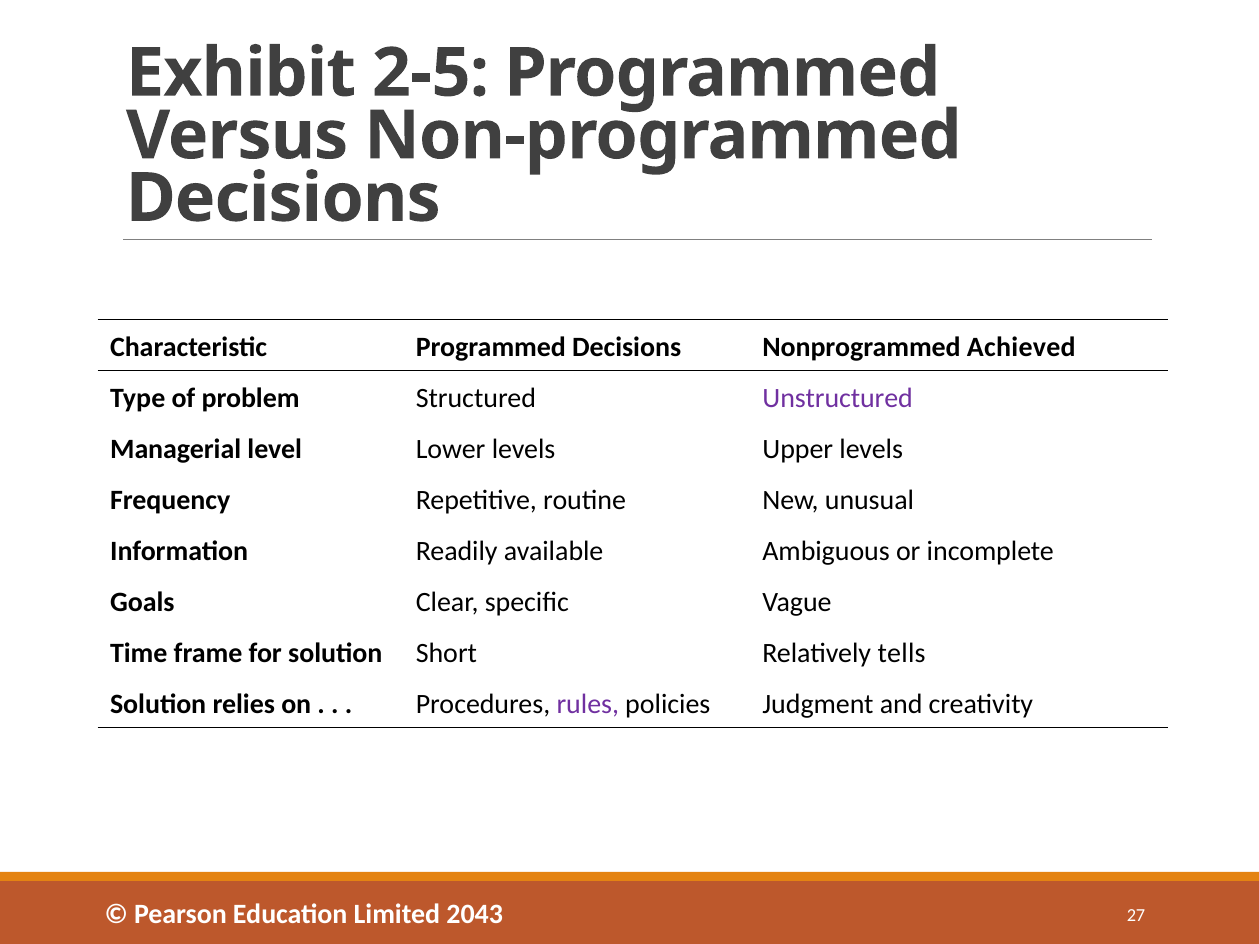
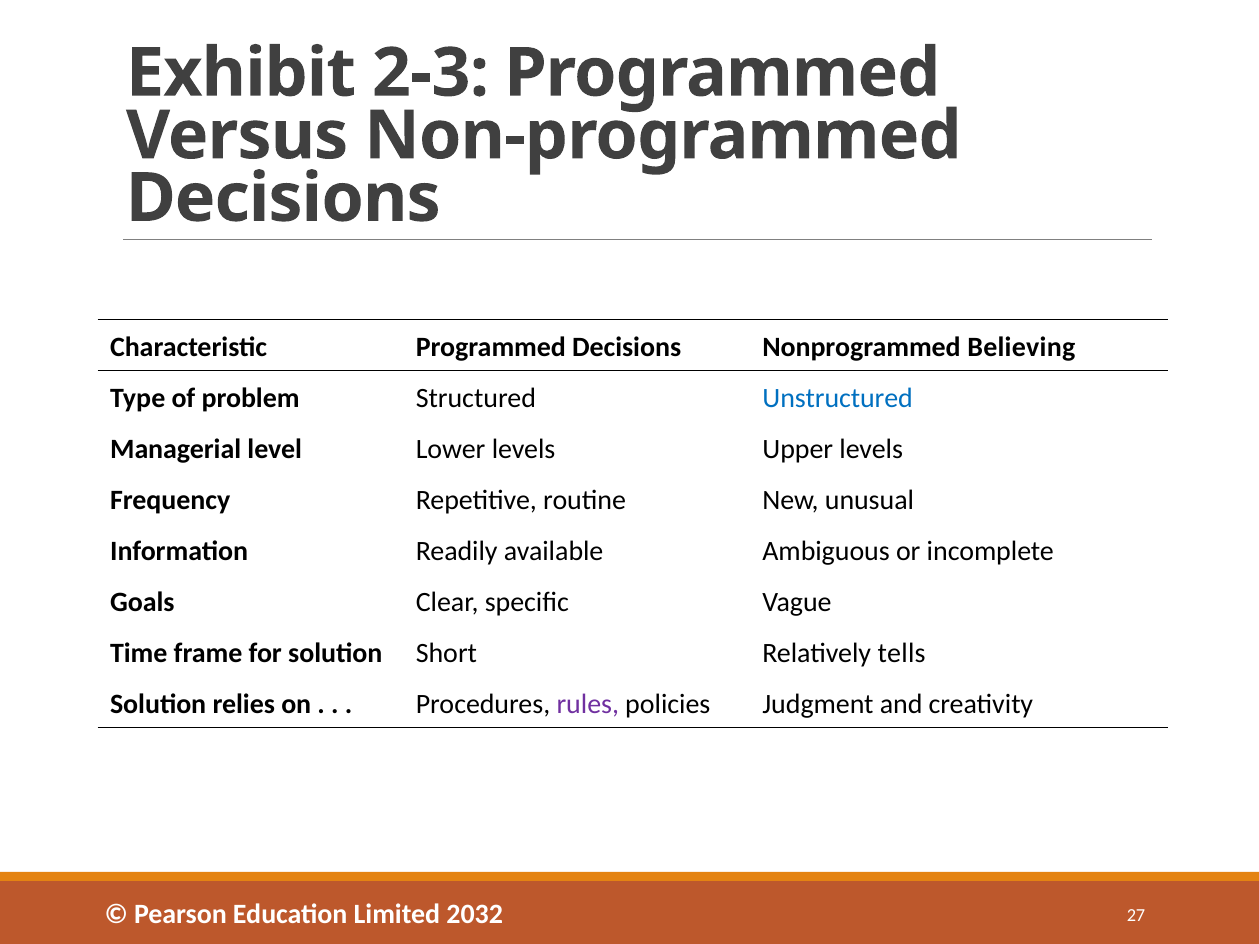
2-5: 2-5 -> 2-3
Achieved: Achieved -> Believing
Unstructured colour: purple -> blue
2043: 2043 -> 2032
